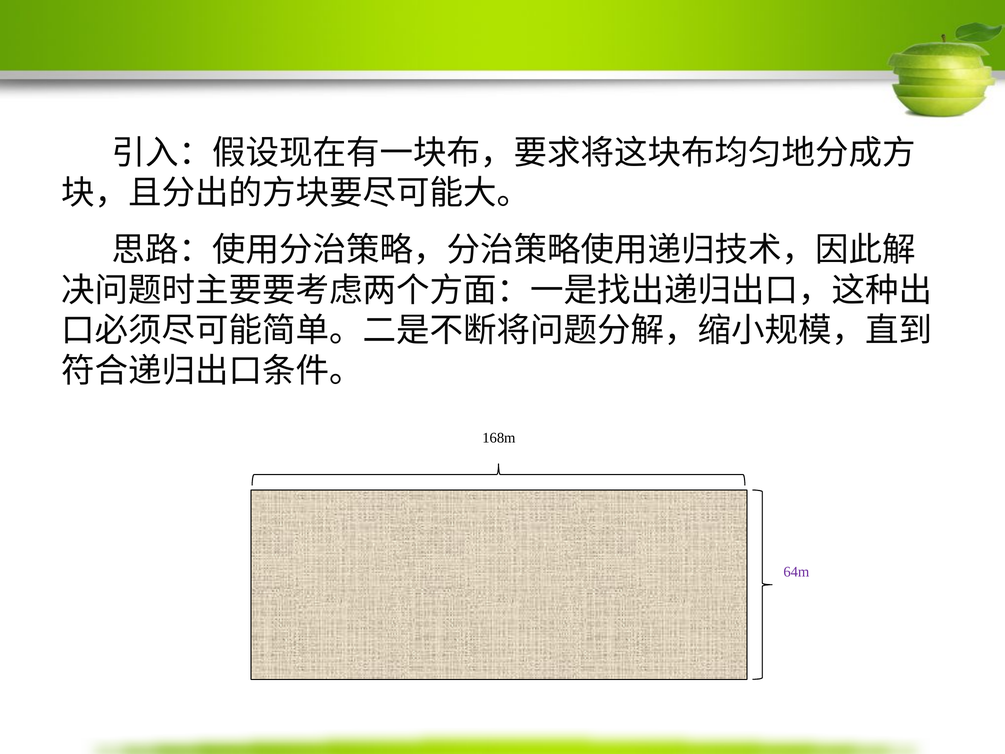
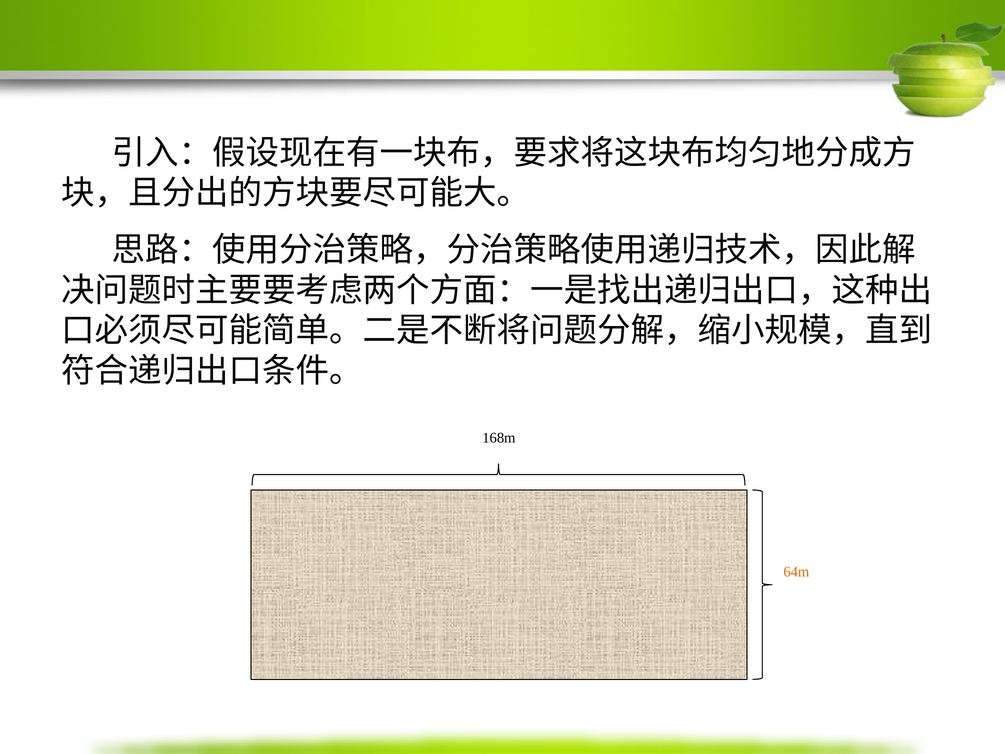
64m colour: purple -> orange
